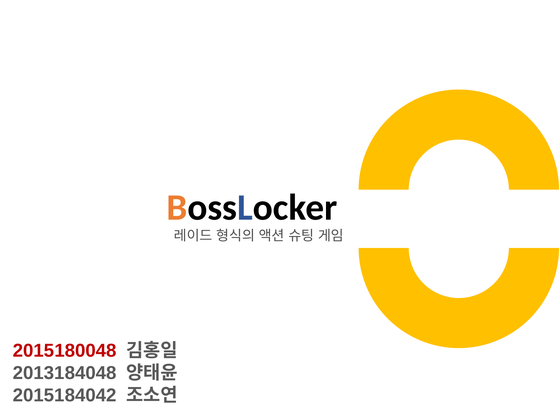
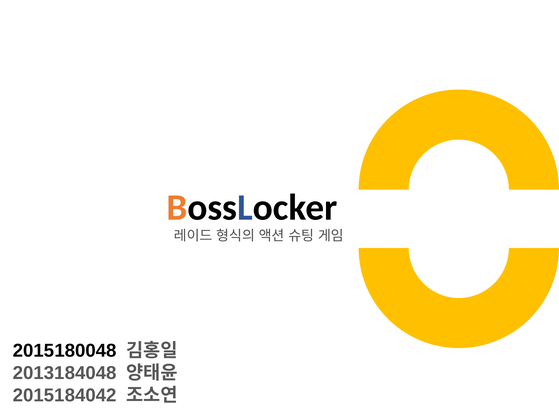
2015180048 colour: red -> black
